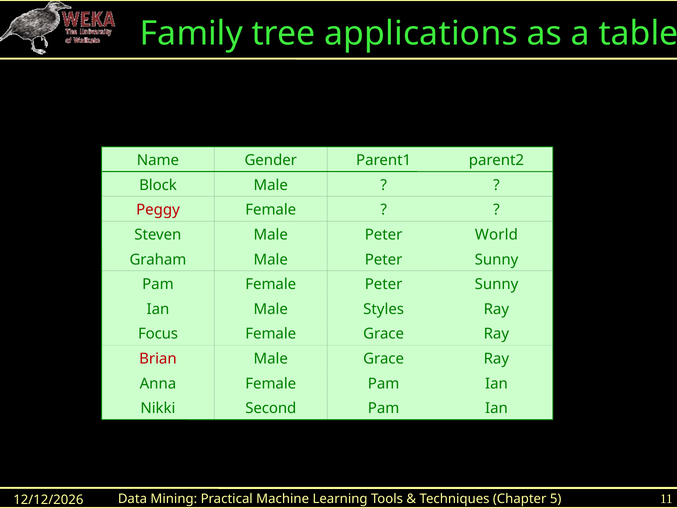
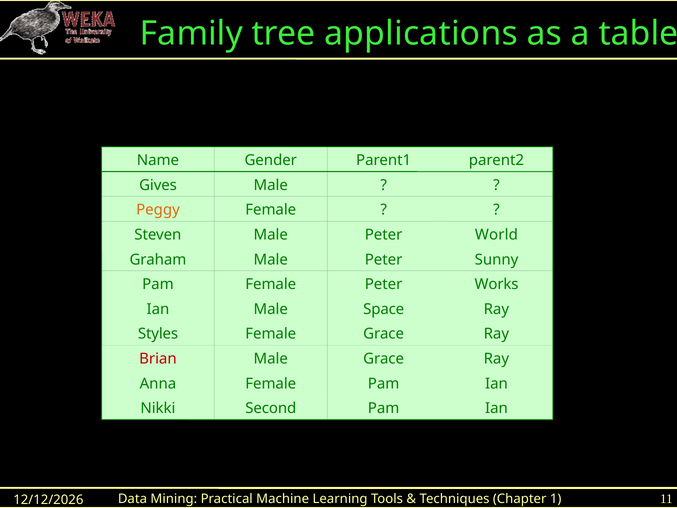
Block: Block -> Gives
Peggy colour: red -> orange
Sunny at (497, 284): Sunny -> Works
Styles: Styles -> Space
Focus: Focus -> Styles
5: 5 -> 1
